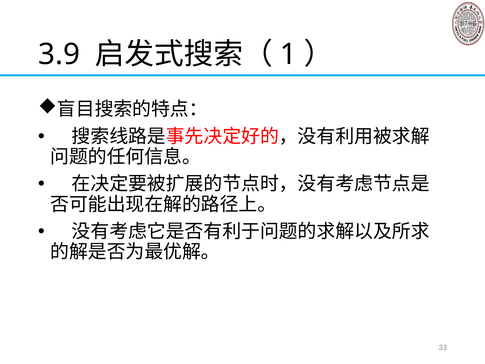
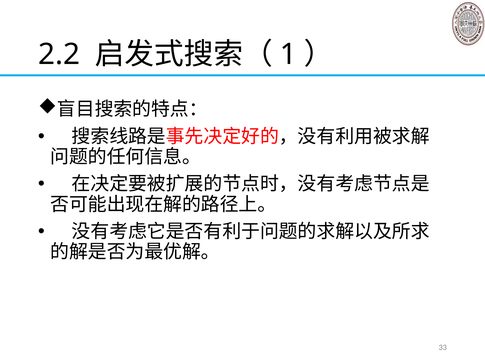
3.9: 3.9 -> 2.2
